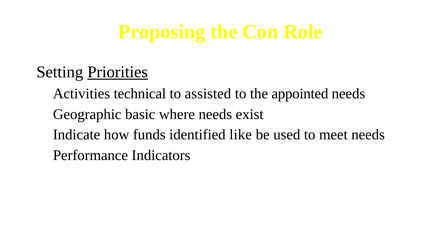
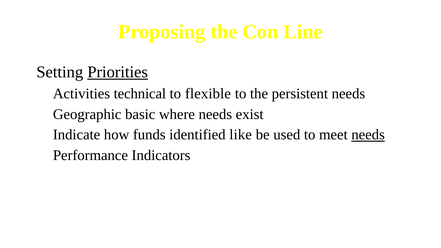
Role: Role -> Line
assisted: assisted -> flexible
appointed: appointed -> persistent
needs at (368, 135) underline: none -> present
